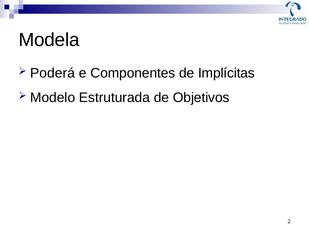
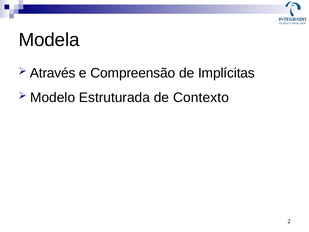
Poderá: Poderá -> Através
Componentes: Componentes -> Compreensão
Objetivos: Objetivos -> Contexto
